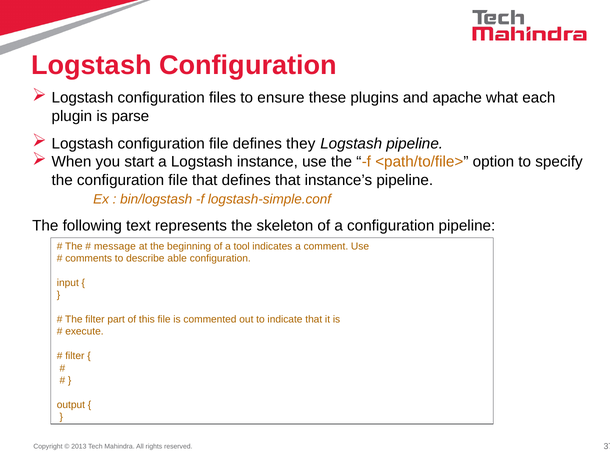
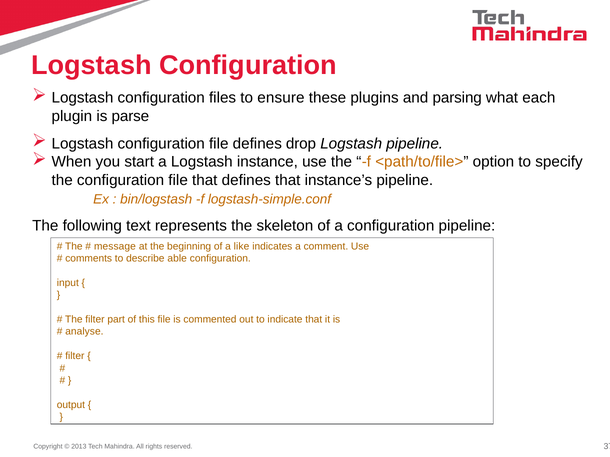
apache: apache -> parsing
they: they -> drop
tool: tool -> like
execute: execute -> analyse
